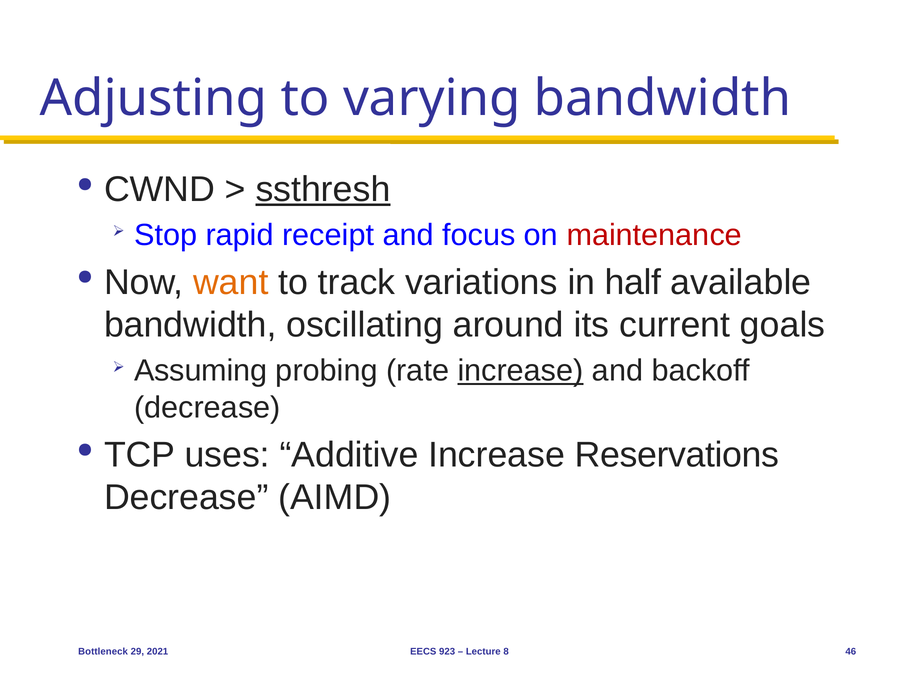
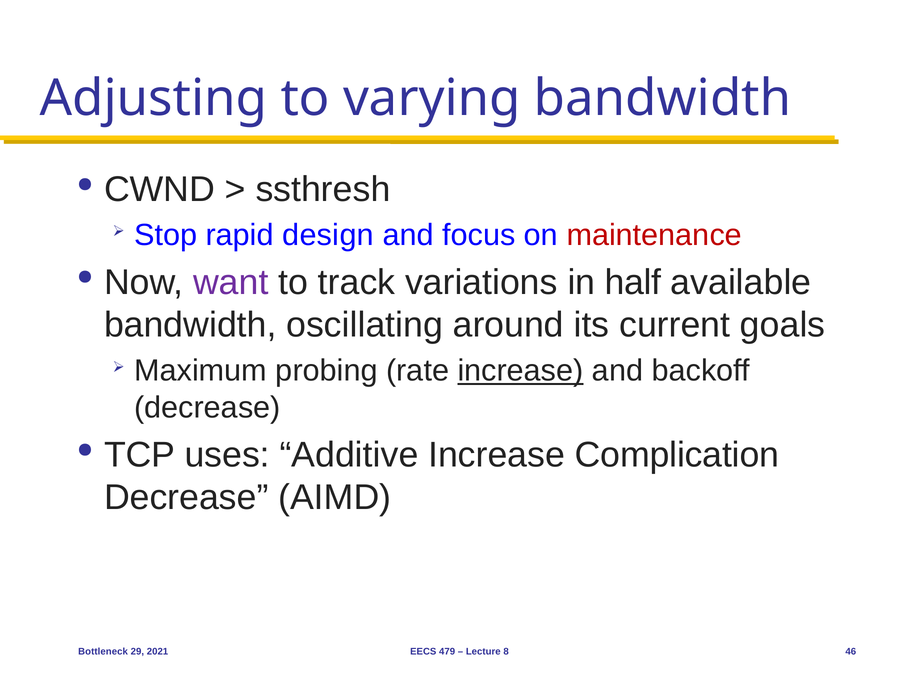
ssthresh underline: present -> none
receipt: receipt -> design
want colour: orange -> purple
Assuming: Assuming -> Maximum
Reservations: Reservations -> Complication
923: 923 -> 479
